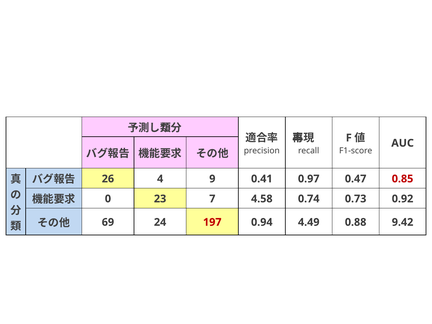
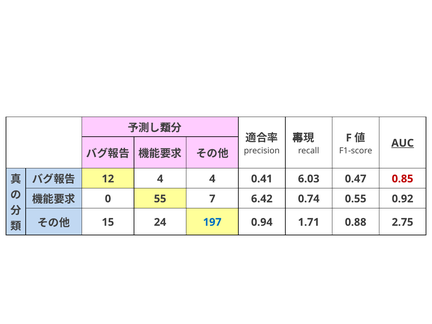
AUC underline: none -> present
26: 26 -> 12
4 9: 9 -> 4
0.97: 0.97 -> 6.03
23: 23 -> 55
4.58: 4.58 -> 6.42
0.73: 0.73 -> 0.55
69: 69 -> 15
197 colour: red -> blue
4.49: 4.49 -> 1.71
9.42: 9.42 -> 2.75
